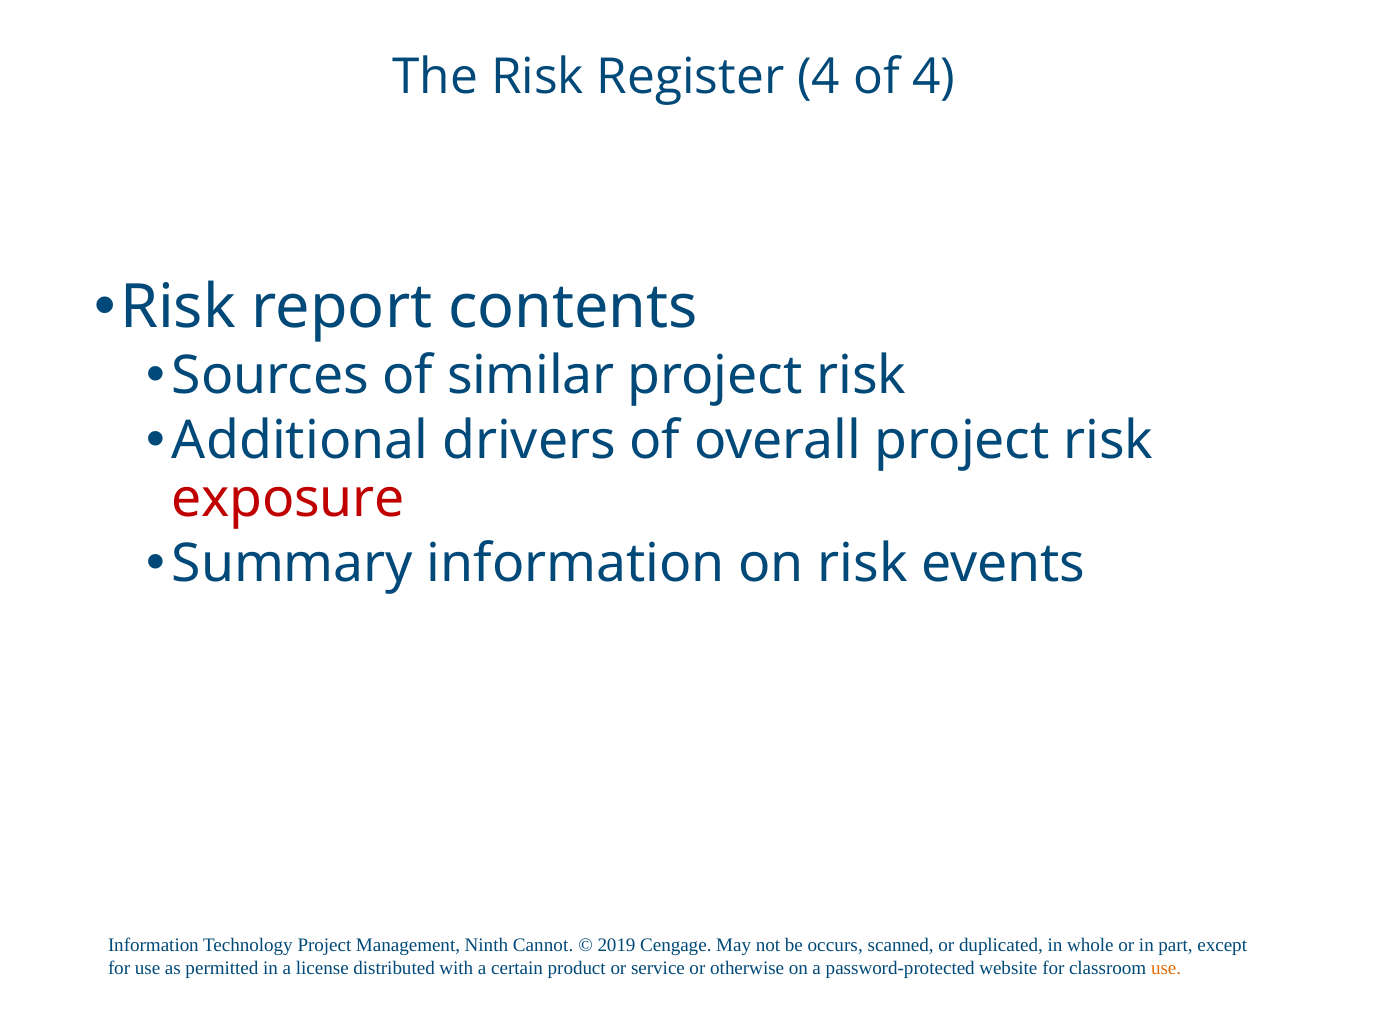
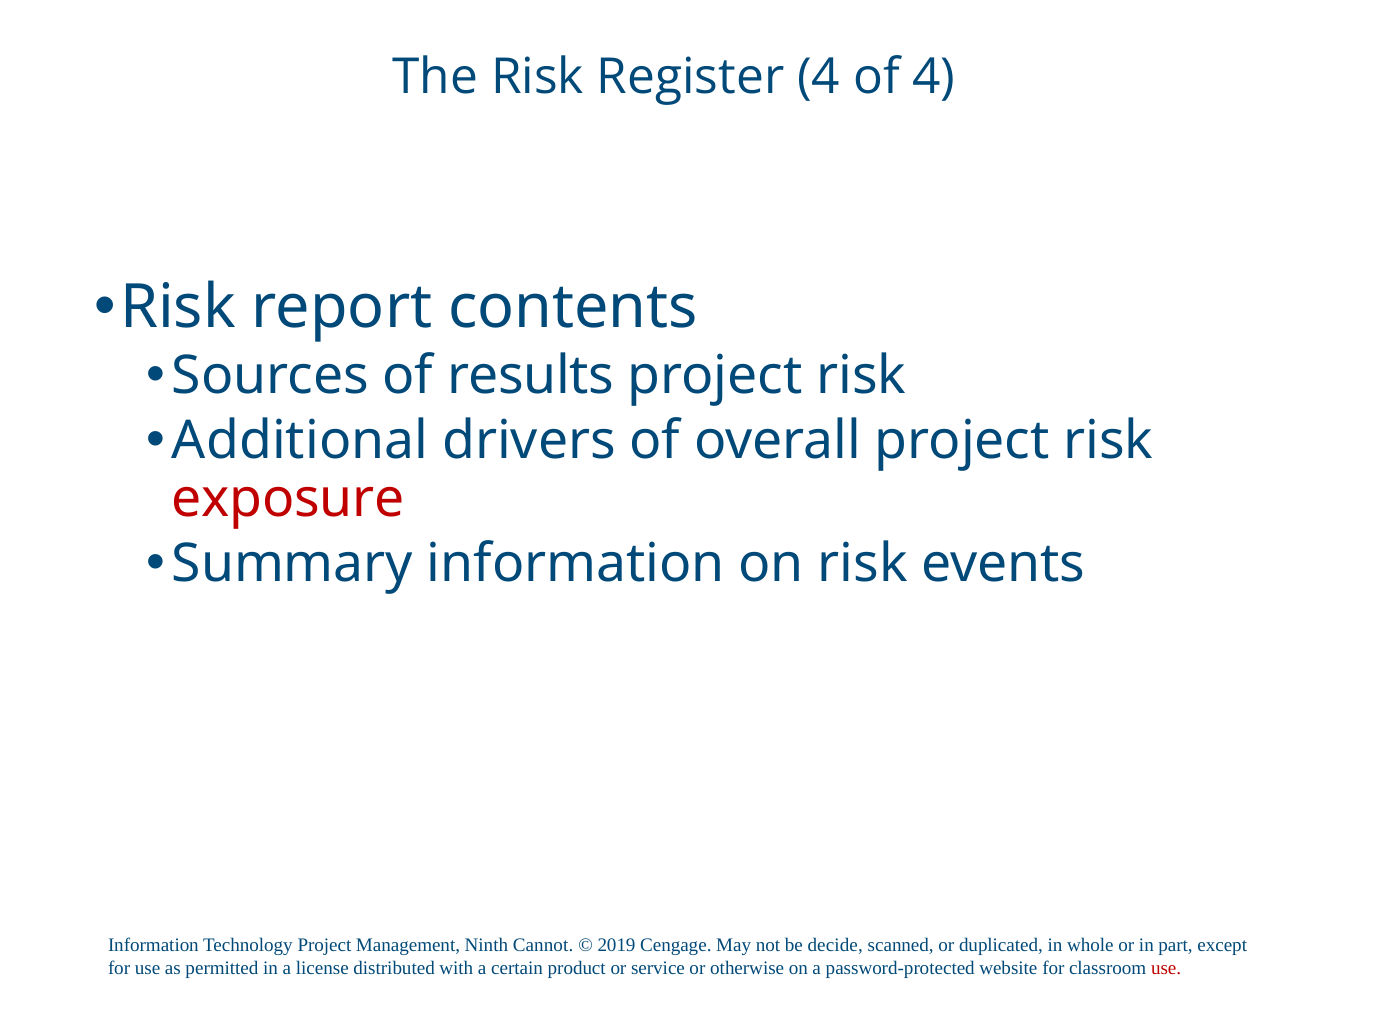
similar: similar -> results
occurs: occurs -> decide
use at (1166, 968) colour: orange -> red
